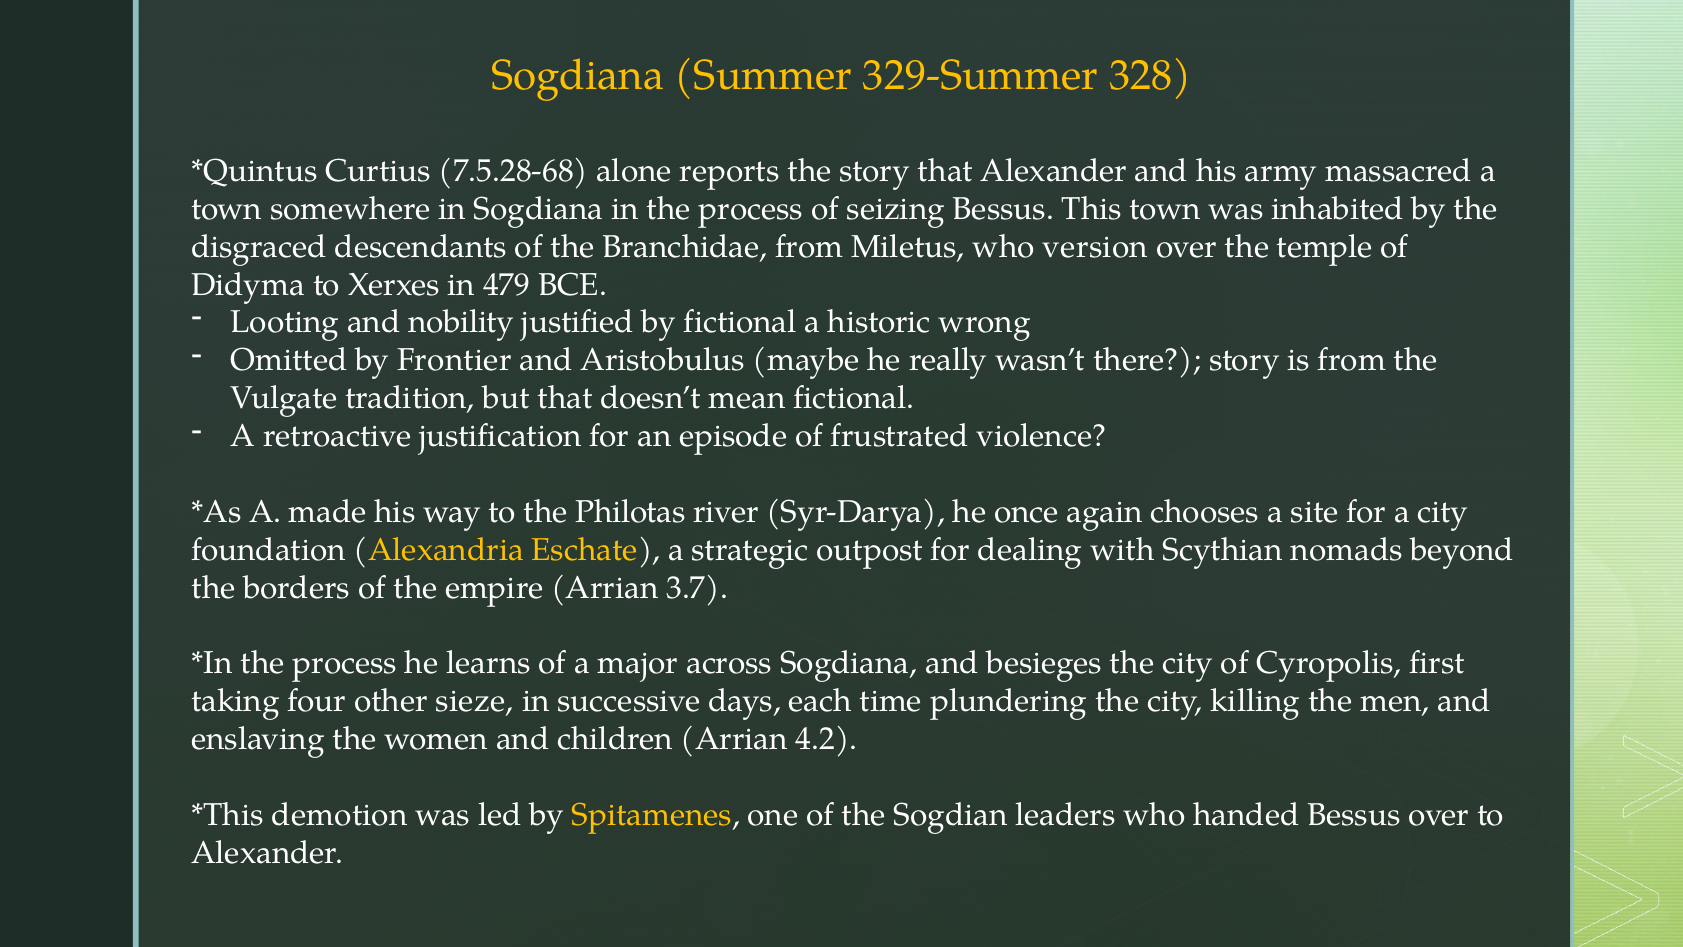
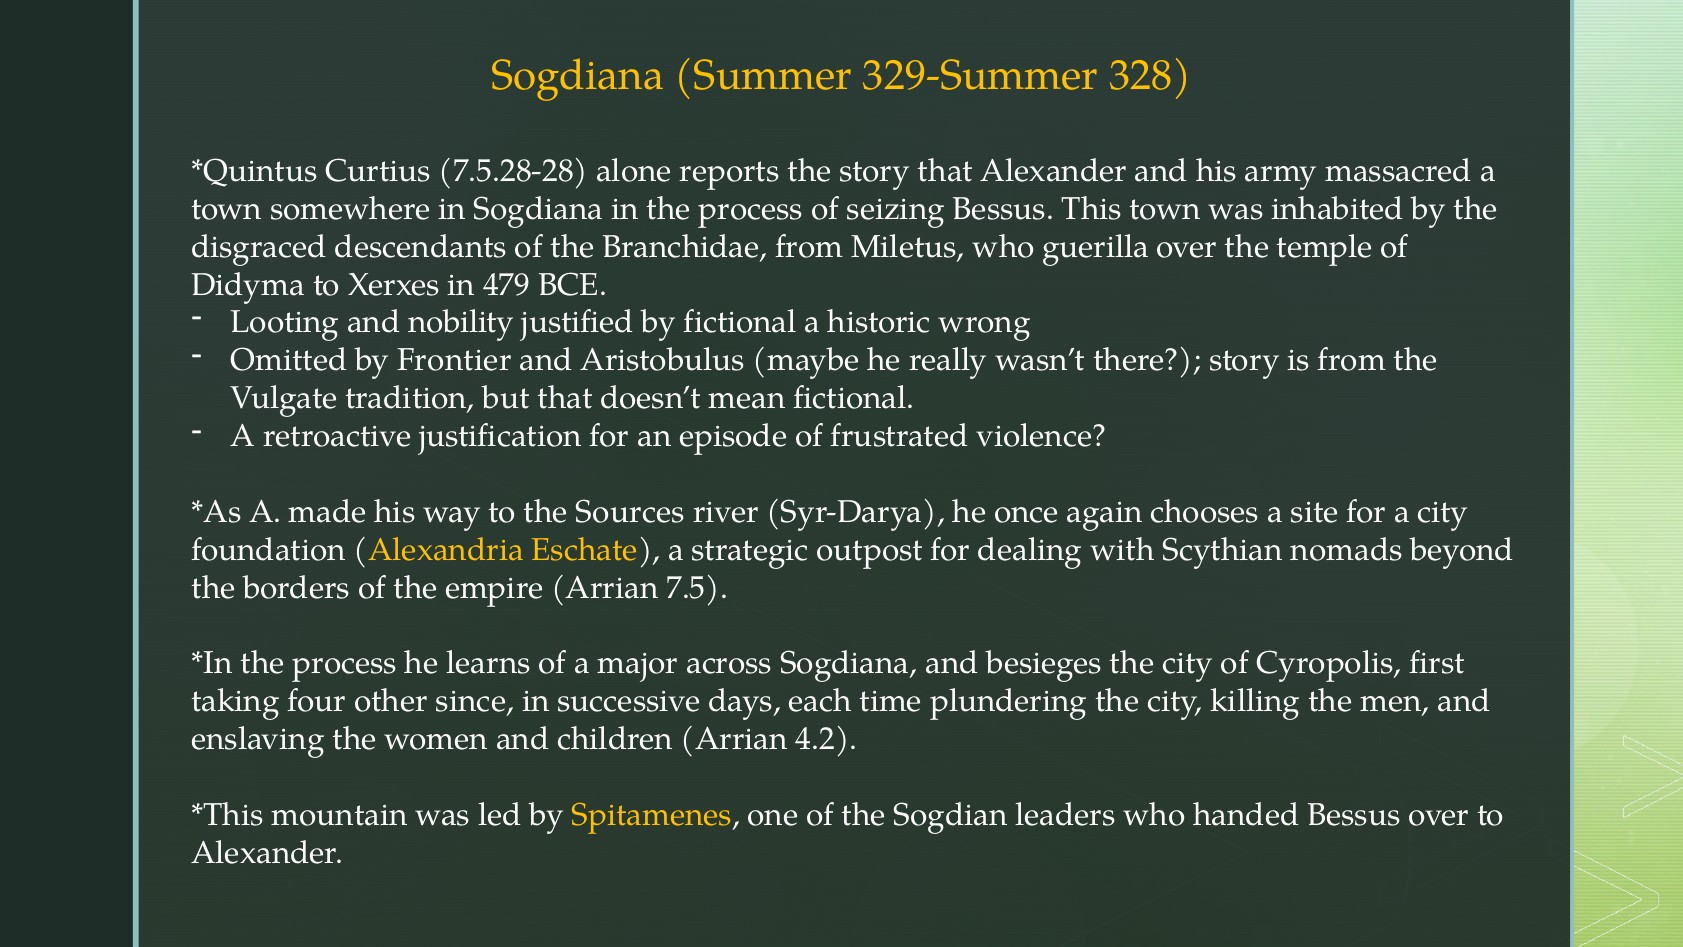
7.5.28-68: 7.5.28-68 -> 7.5.28-28
version: version -> guerilla
Philotas: Philotas -> Sources
3.7: 3.7 -> 7.5
sieze: sieze -> since
demotion: demotion -> mountain
